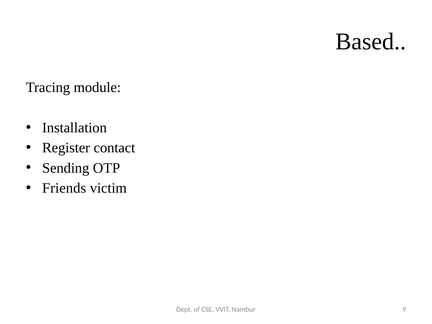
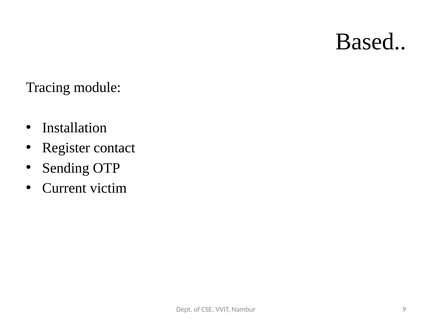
Friends: Friends -> Current
